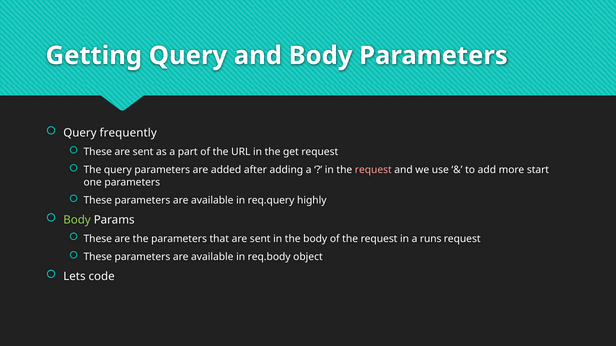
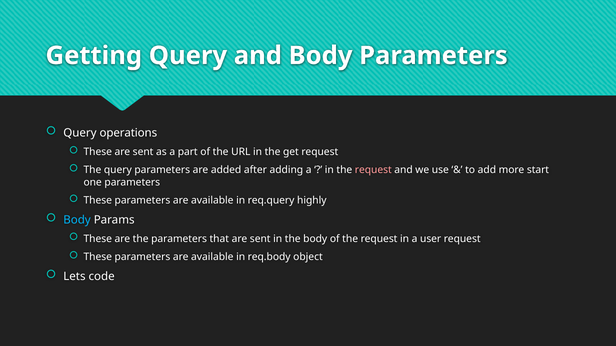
frequently: frequently -> operations
Body at (77, 220) colour: light green -> light blue
runs: runs -> user
